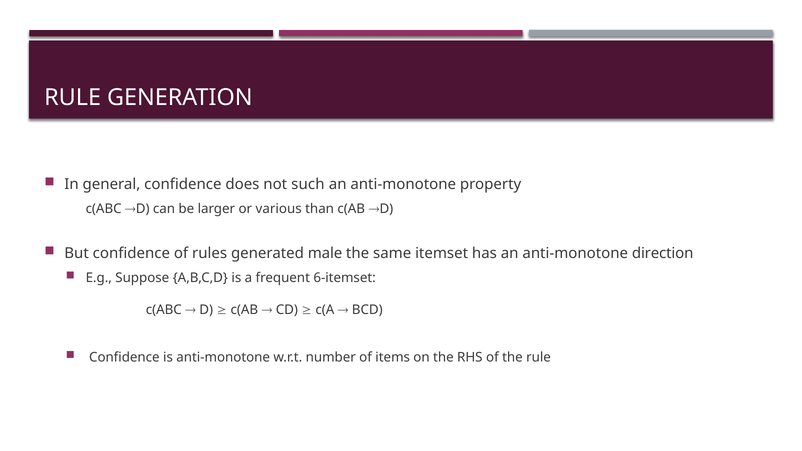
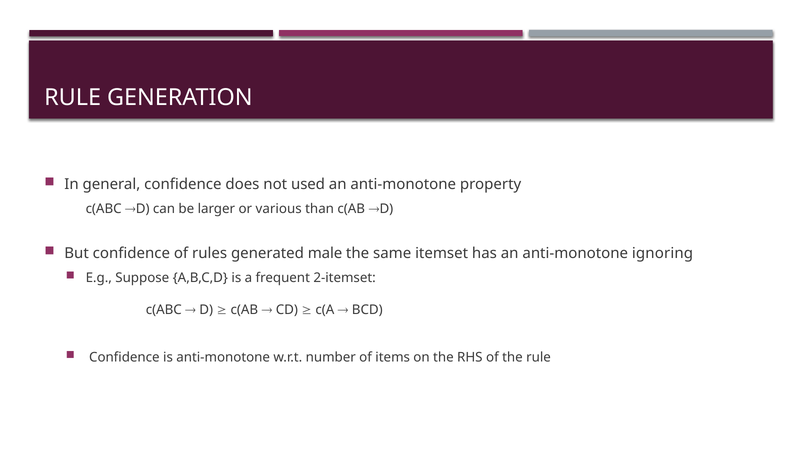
such: such -> used
direction: direction -> ignoring
6-itemset: 6-itemset -> 2-itemset
